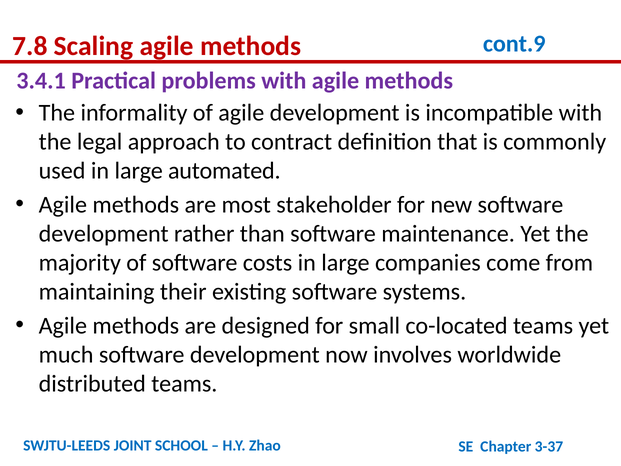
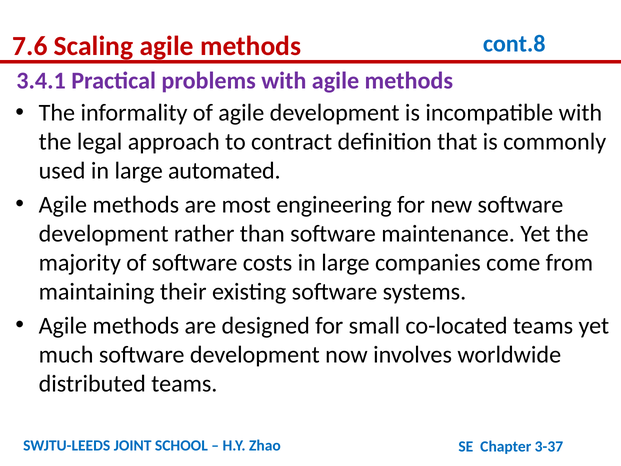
7.8: 7.8 -> 7.6
cont.9: cont.9 -> cont.8
stakeholder: stakeholder -> engineering
